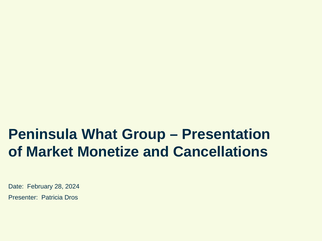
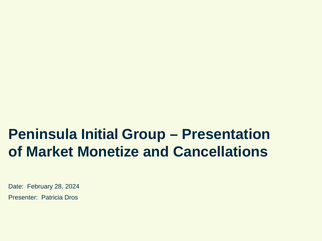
What: What -> Initial
